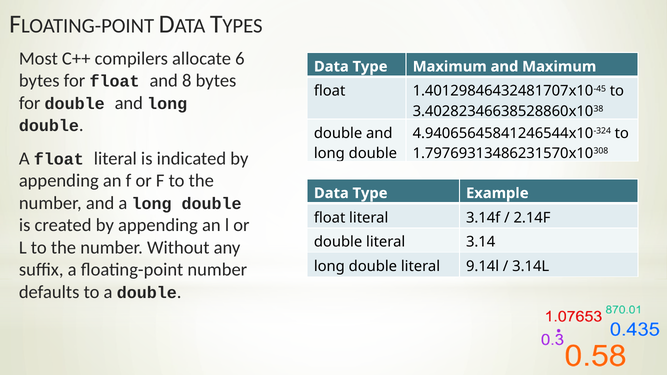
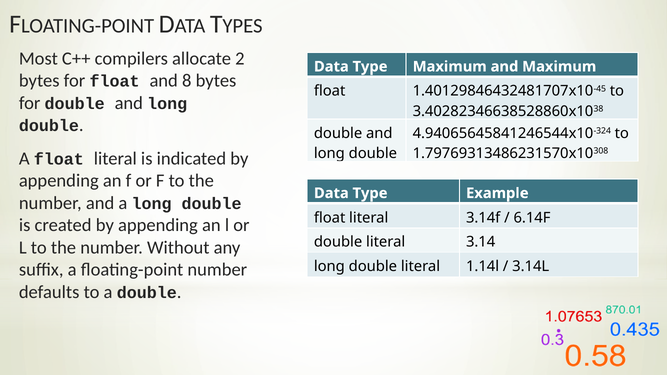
6: 6 -> 2
2.14F: 2.14F -> 6.14F
9.14l: 9.14l -> 1.14l
